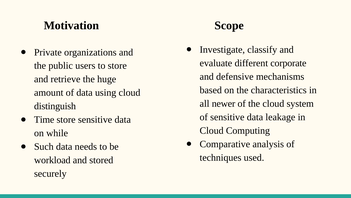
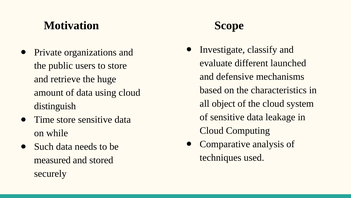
corporate: corporate -> launched
newer: newer -> object
workload: workload -> measured
